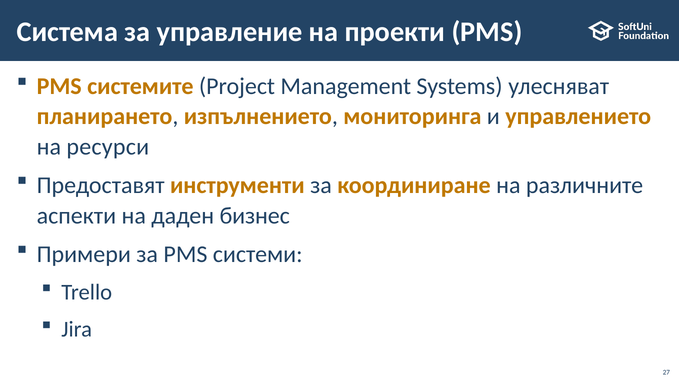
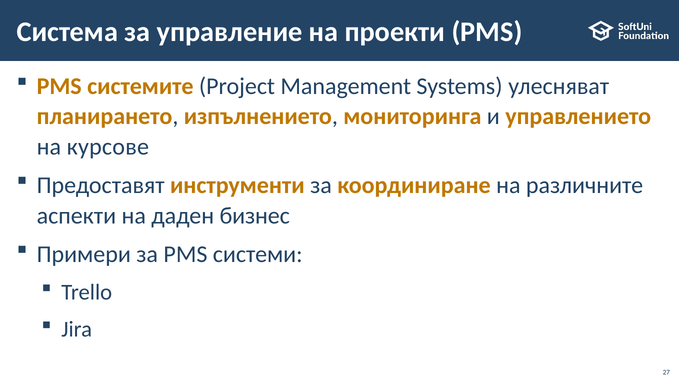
ресурси: ресурси -> курсове
